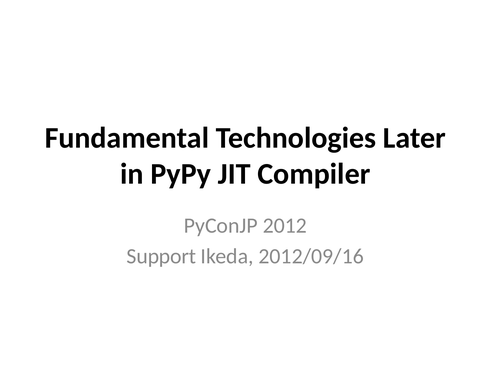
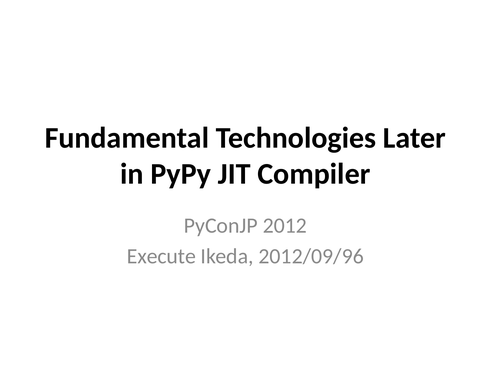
Support: Support -> Execute
2012/09/16: 2012/09/16 -> 2012/09/96
